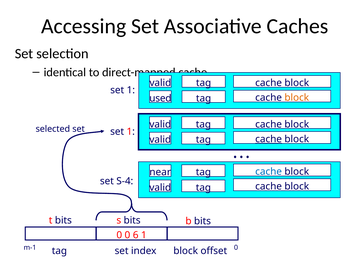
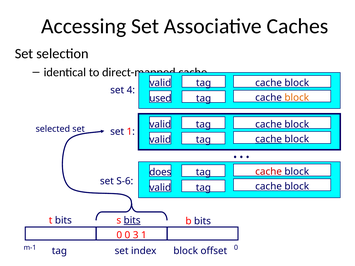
1 at (131, 90): 1 -> 4
cache at (269, 172) colour: blue -> red
near: near -> does
S-4: S-4 -> S-6
bits at (132, 221) underline: none -> present
6: 6 -> 3
